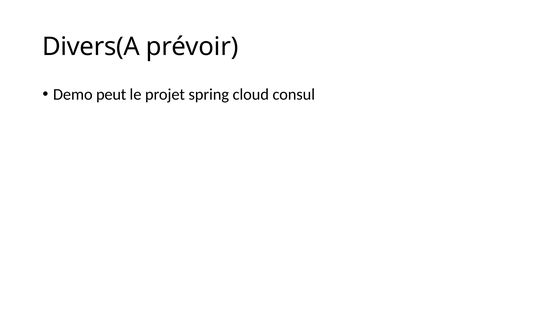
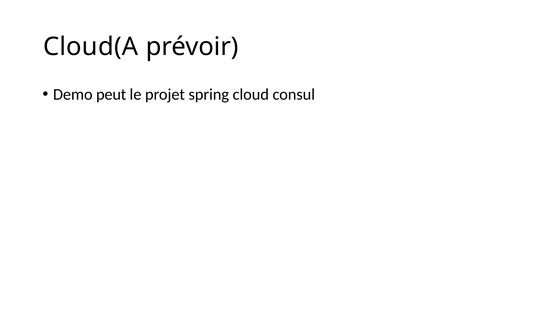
Divers(A: Divers(A -> Cloud(A
